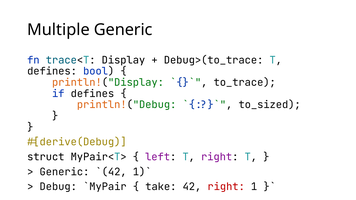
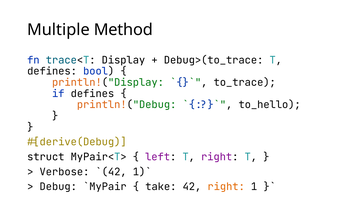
Multiple Generic: Generic -> Method
to_sized: to_sized -> to_hello
Generic at (64, 172): Generic -> Verbose
right at (226, 187) colour: red -> orange
